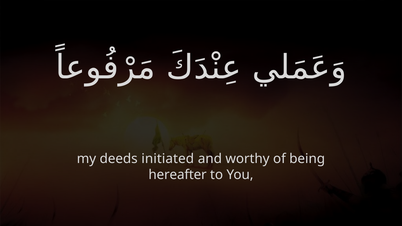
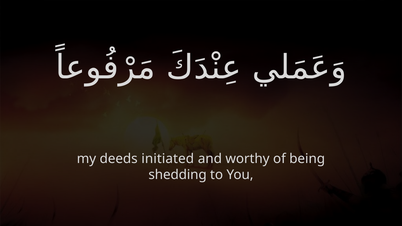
hereafter: hereafter -> shedding
